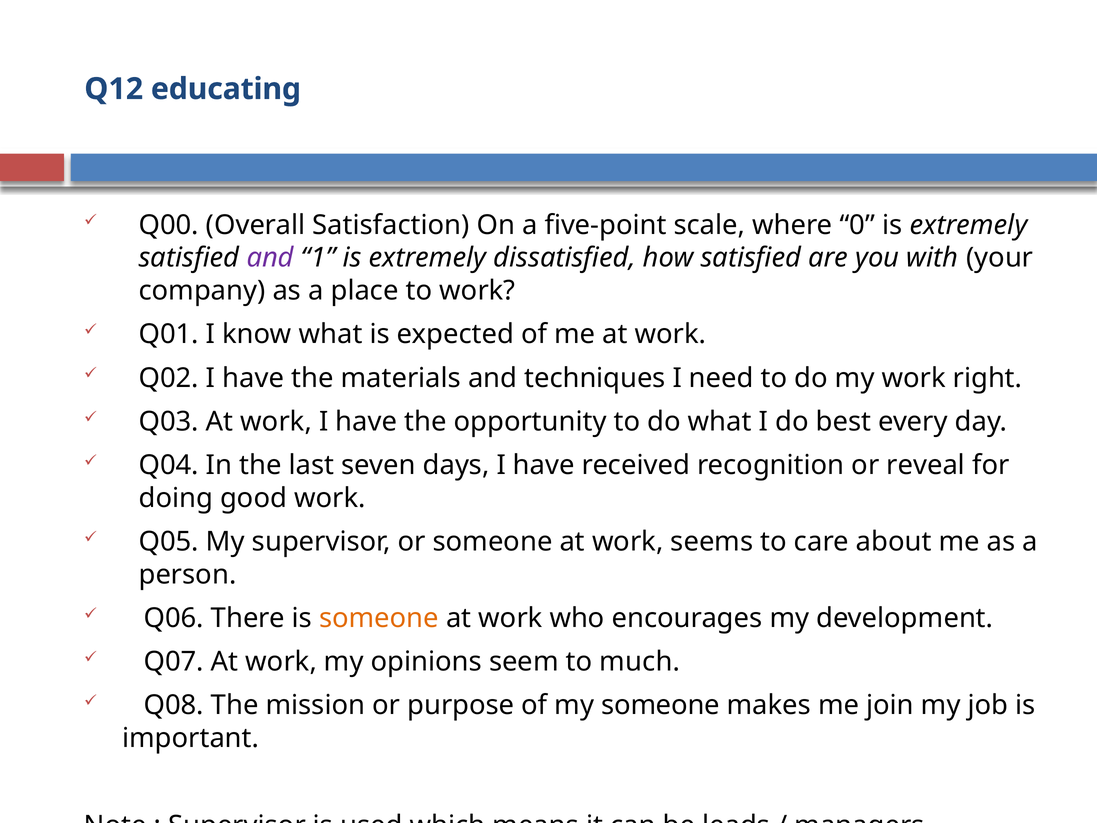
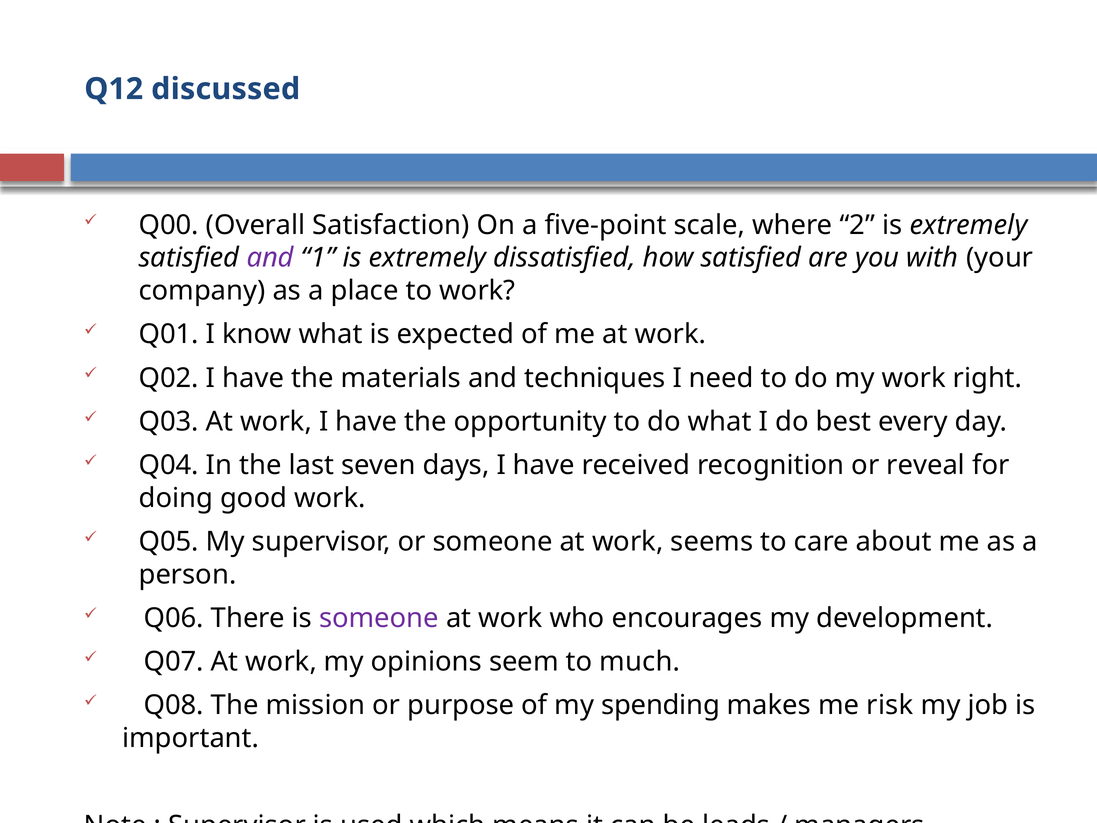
educating: educating -> discussed
0: 0 -> 2
someone at (379, 618) colour: orange -> purple
my someone: someone -> spending
join: join -> risk
